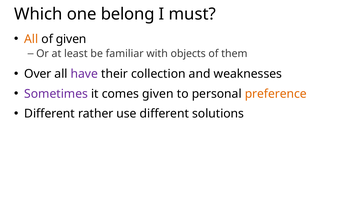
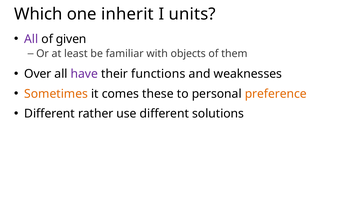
belong: belong -> inherit
must: must -> units
All at (31, 39) colour: orange -> purple
collection: collection -> functions
Sometimes colour: purple -> orange
comes given: given -> these
